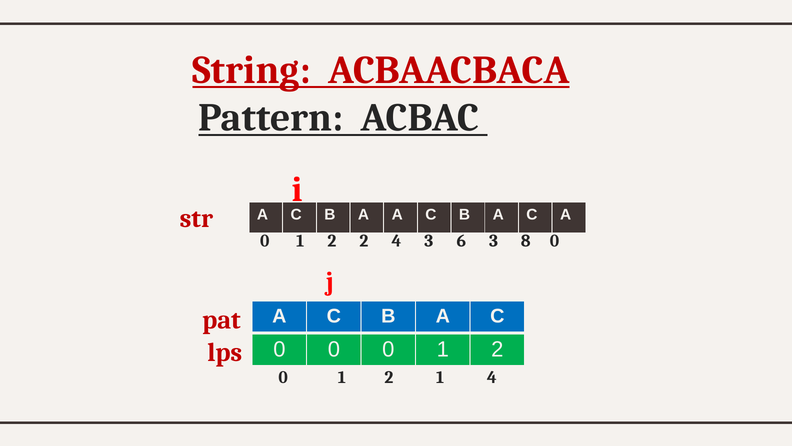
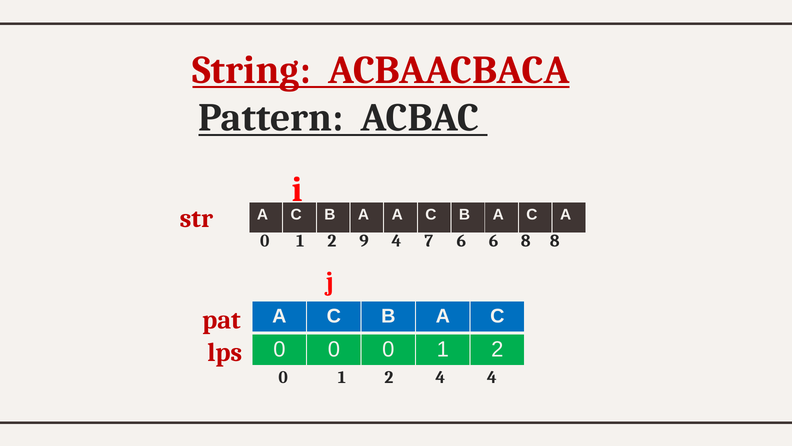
2 2: 2 -> 9
4 3: 3 -> 7
6 3: 3 -> 6
8 0: 0 -> 8
2 1: 1 -> 4
